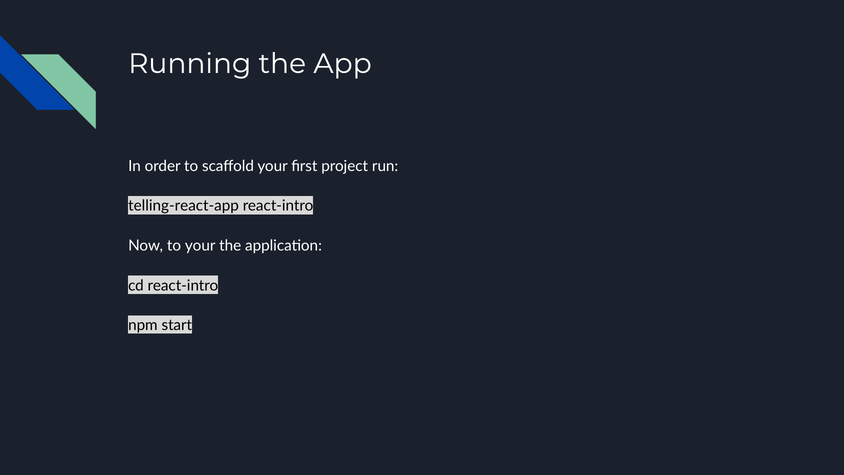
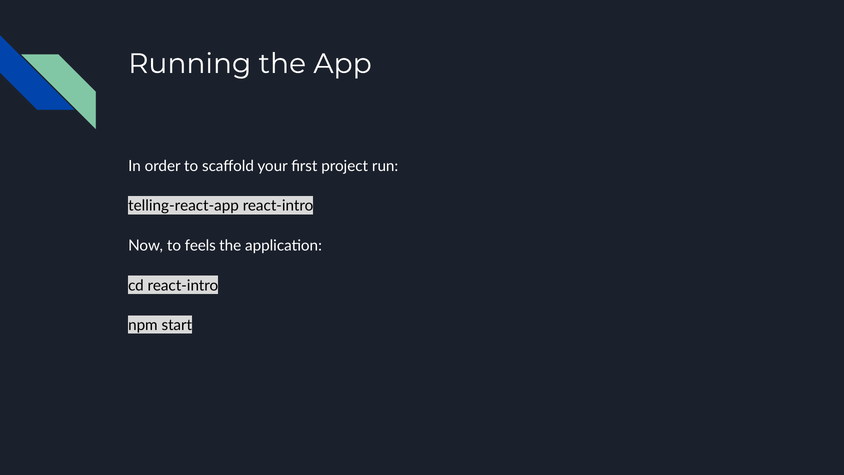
to your: your -> feels
